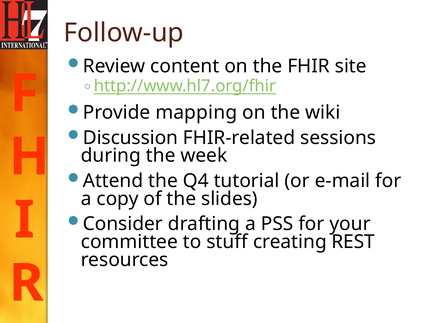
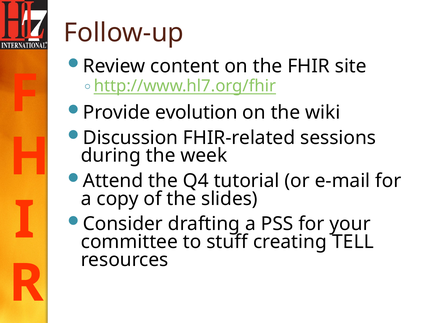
mapping: mapping -> evolution
REST: REST -> TELL
